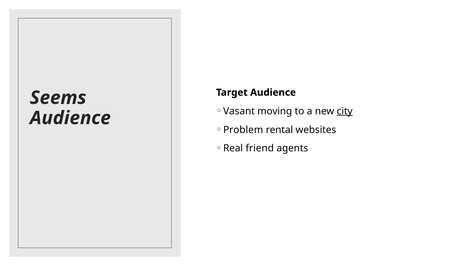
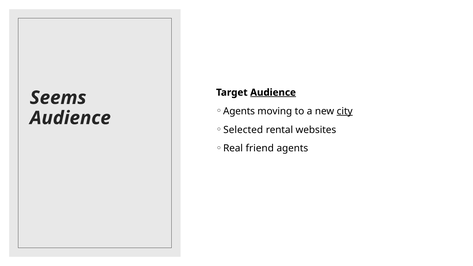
Audience at (273, 92) underline: none -> present
Vasant at (239, 111): Vasant -> Agents
Problem: Problem -> Selected
